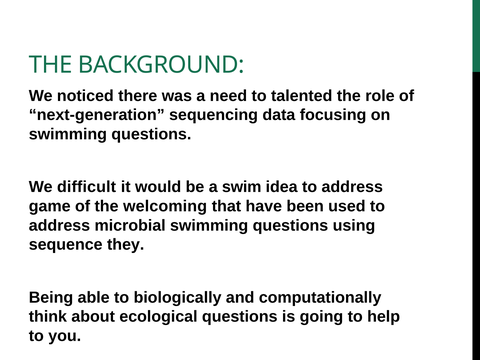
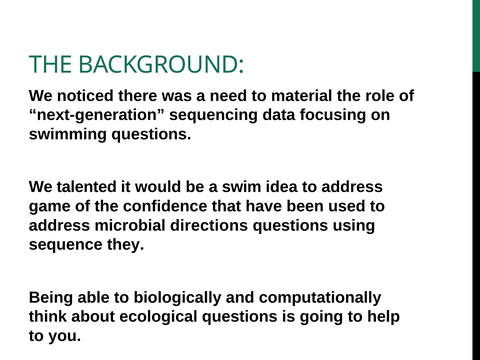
talented: talented -> material
difficult: difficult -> talented
welcoming: welcoming -> confidence
microbial swimming: swimming -> directions
